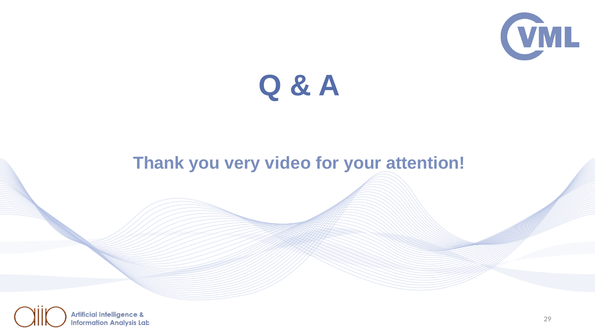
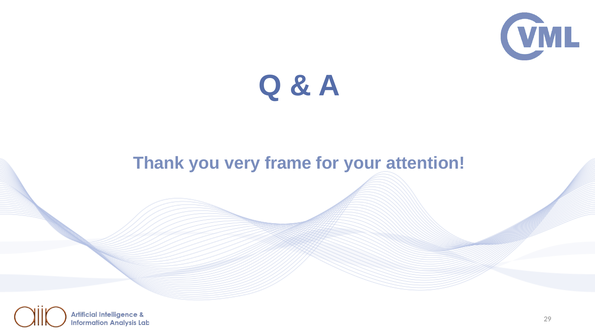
video: video -> frame
